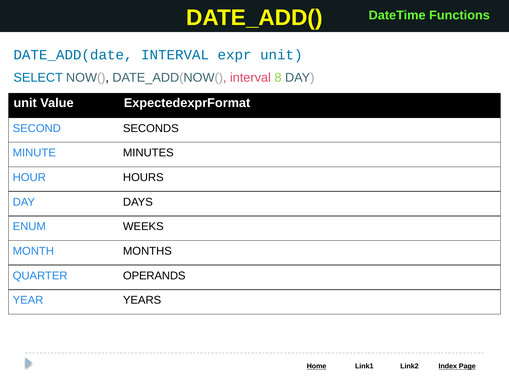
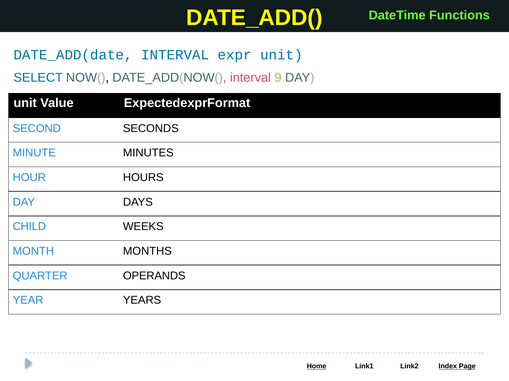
8: 8 -> 9
ENUM: ENUM -> CHILD
